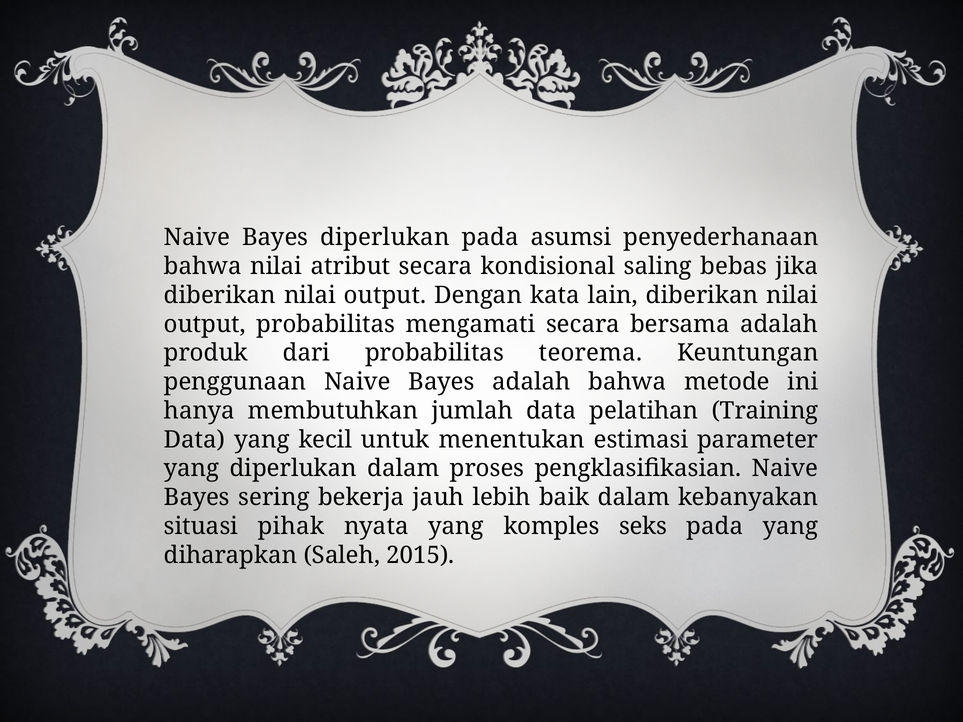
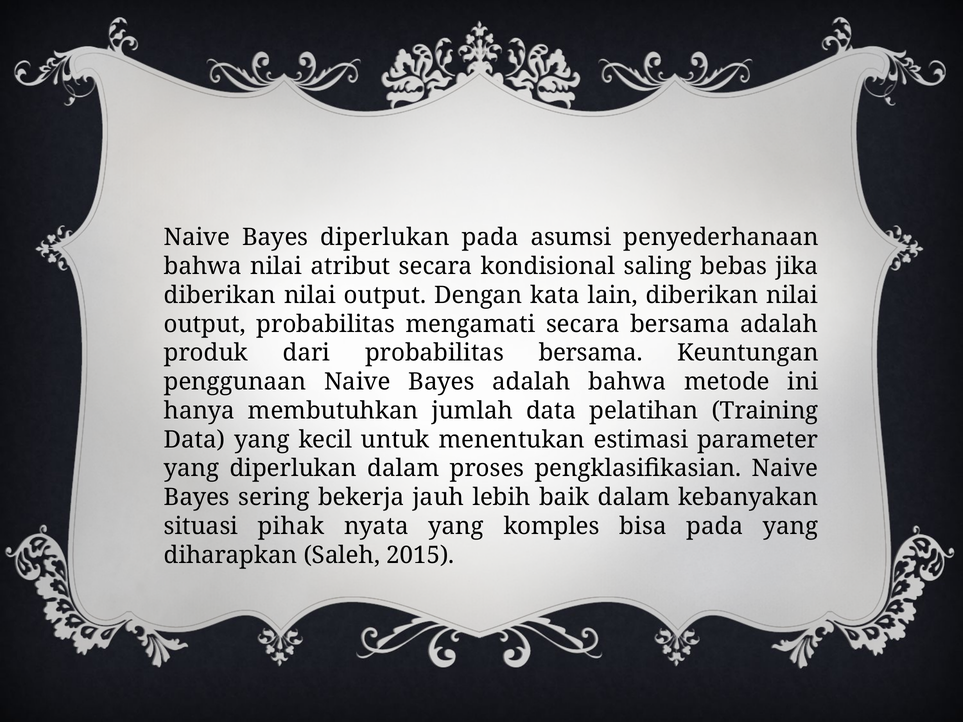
probabilitas teorema: teorema -> bersama
seks: seks -> bisa
